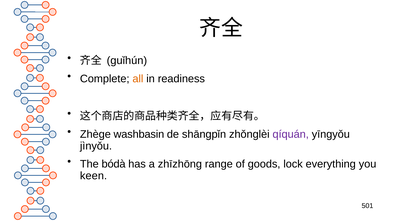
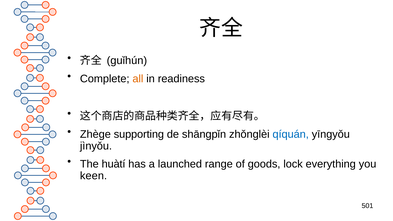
washbasin: washbasin -> supporting
qíquán colour: purple -> blue
bódà: bódà -> huàtí
zhīzhōng: zhīzhōng -> launched
